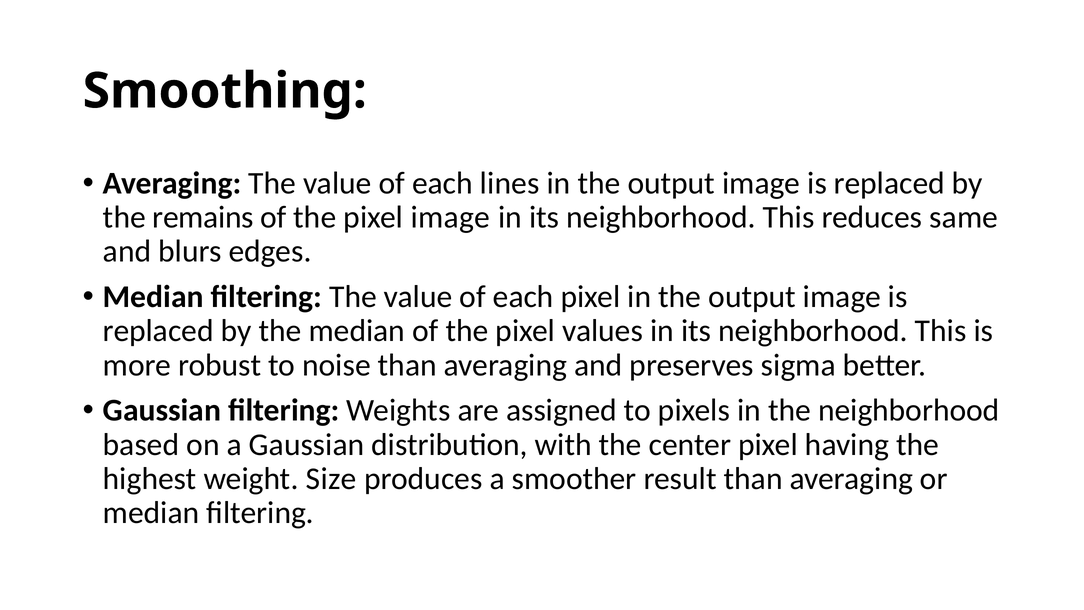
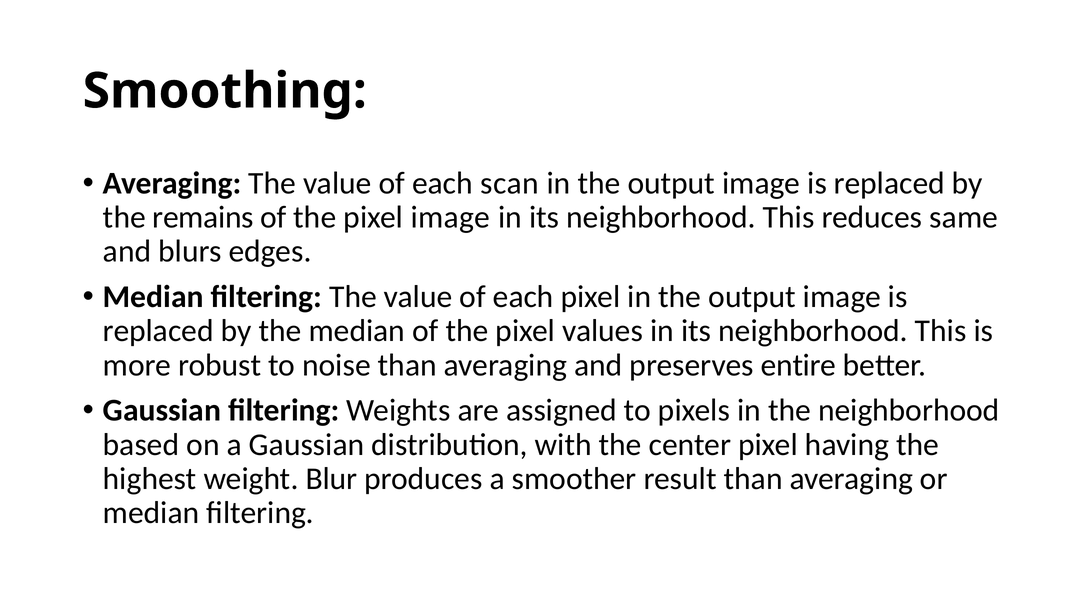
lines: lines -> scan
sigma: sigma -> entire
Size: Size -> Blur
